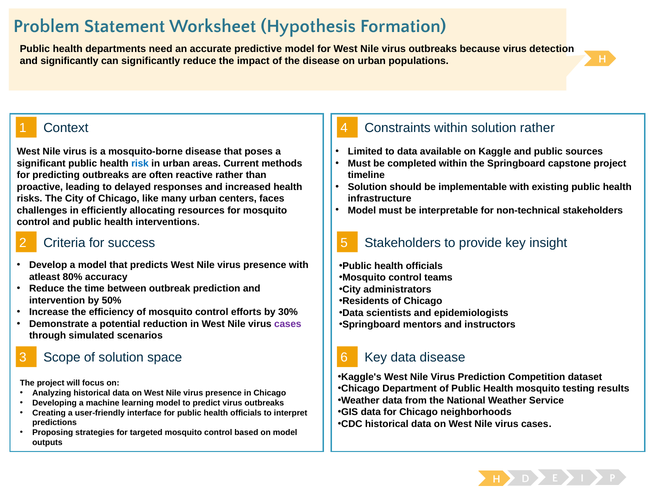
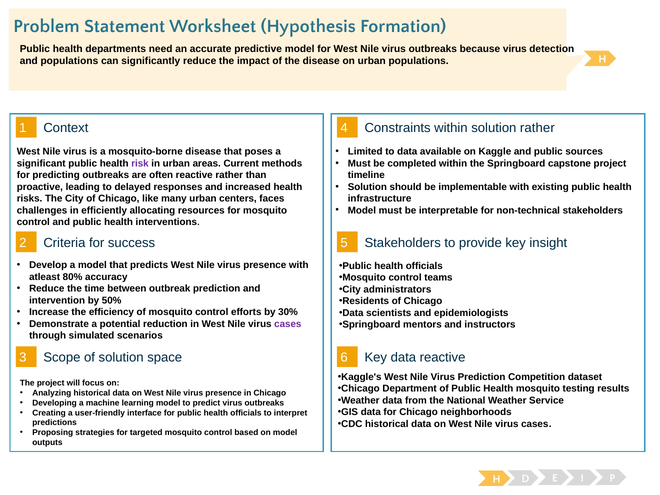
and significantly: significantly -> populations
risk colour: blue -> purple
data disease: disease -> reactive
